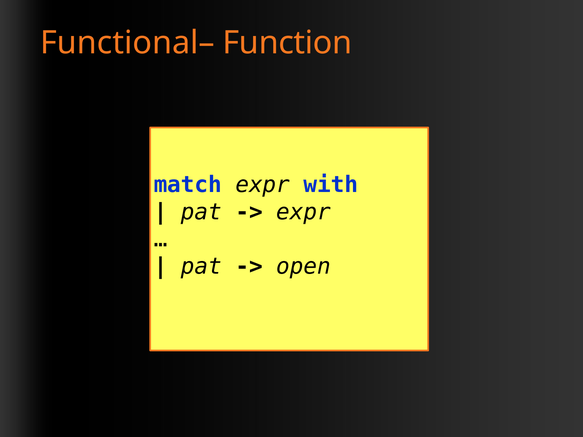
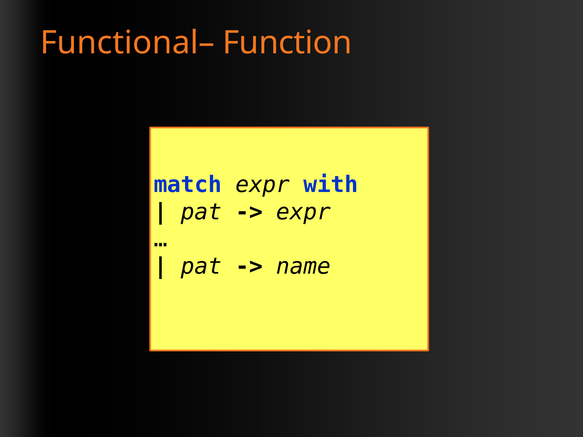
open: open -> name
